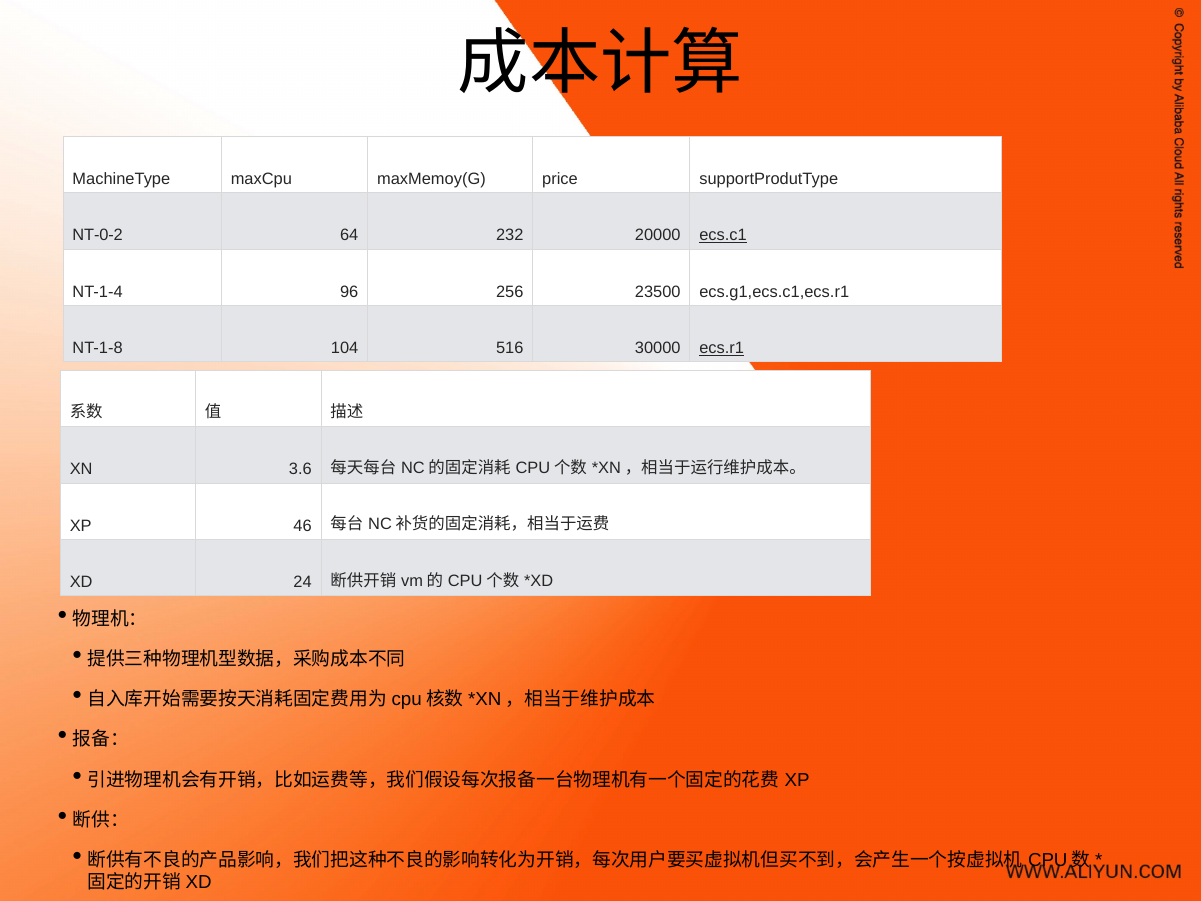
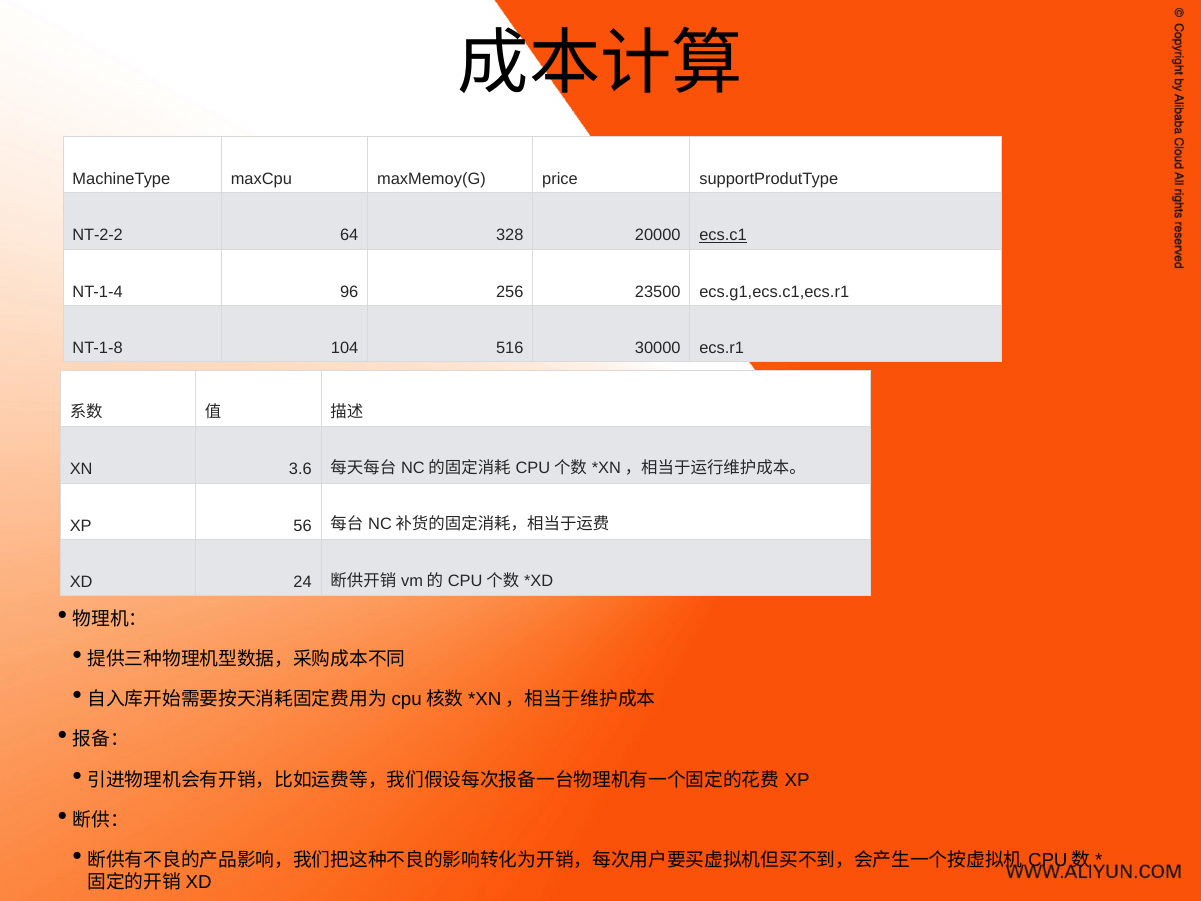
NT-0-2: NT-0-2 -> NT-2-2
232: 232 -> 328
ecs.r1 underline: present -> none
46: 46 -> 56
